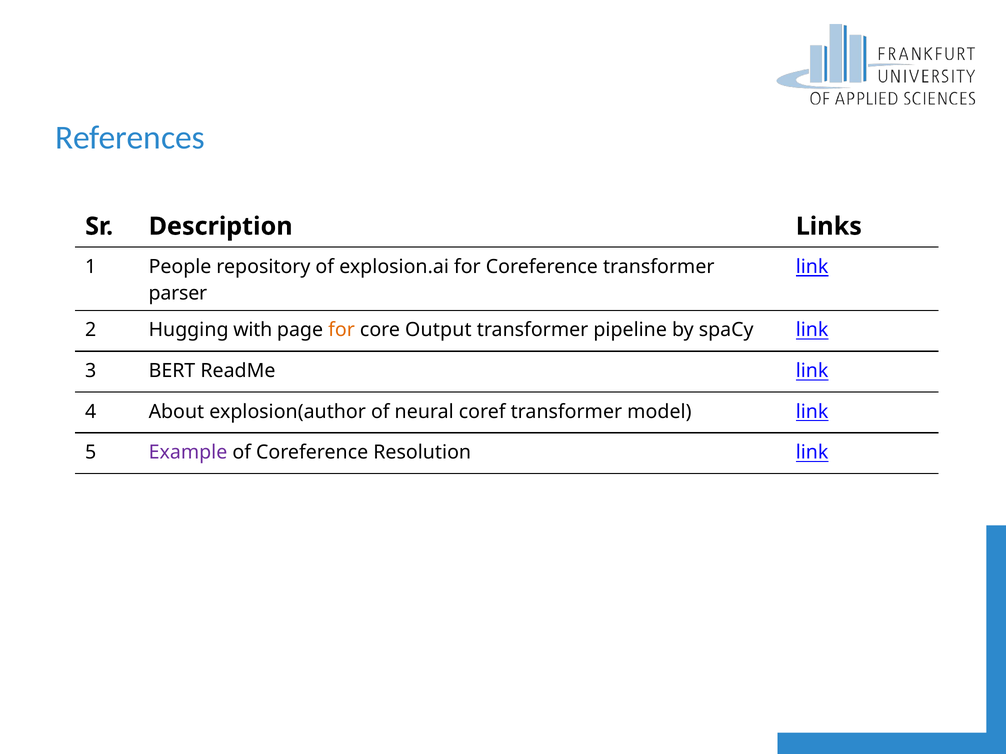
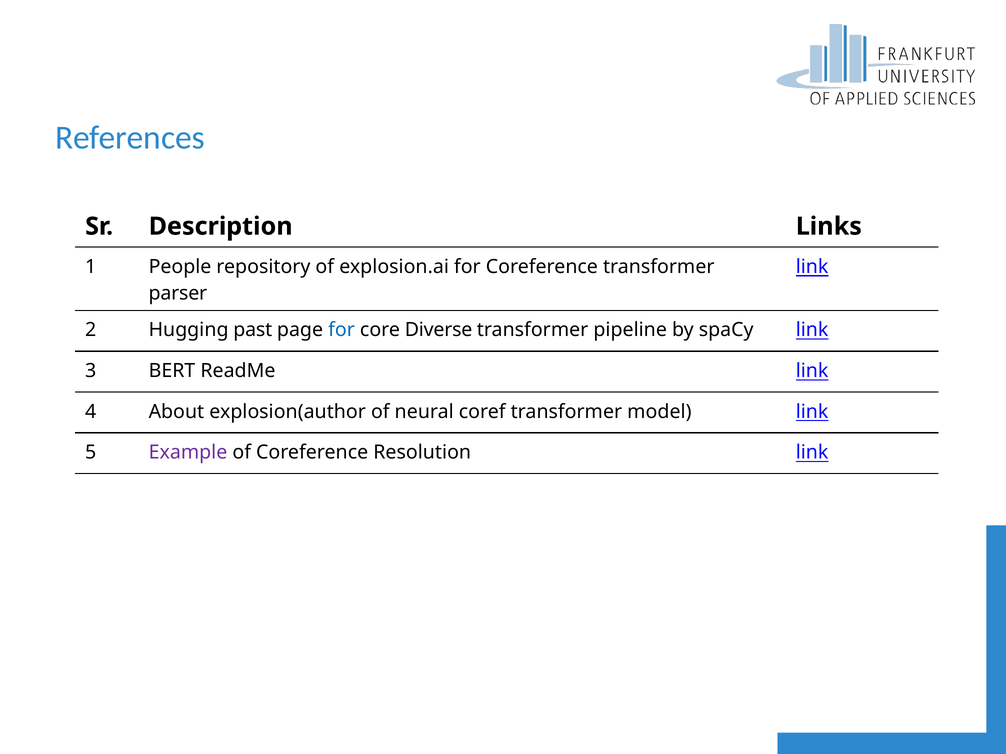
with: with -> past
for at (342, 330) colour: orange -> blue
Output: Output -> Diverse
